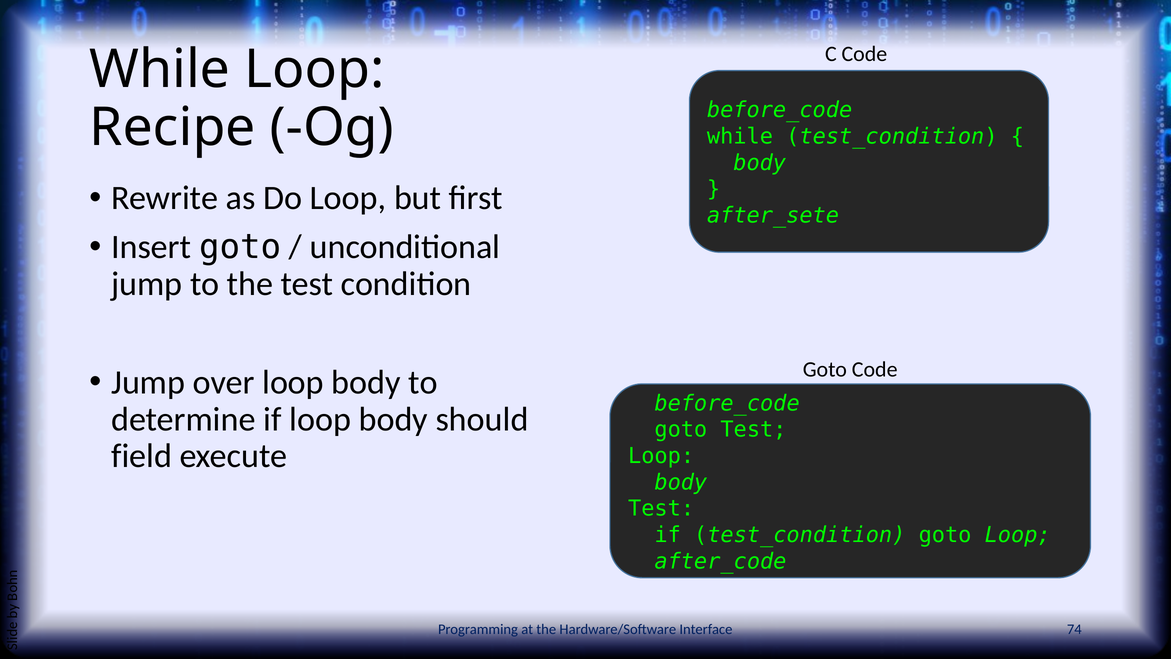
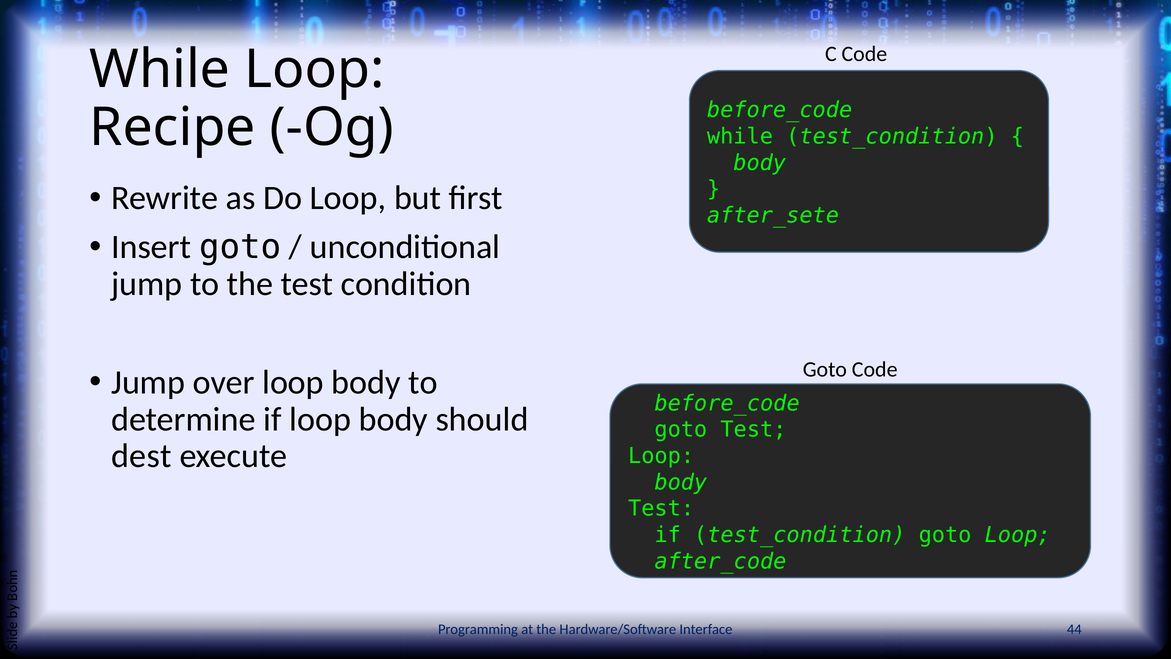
field: field -> dest
74: 74 -> 44
